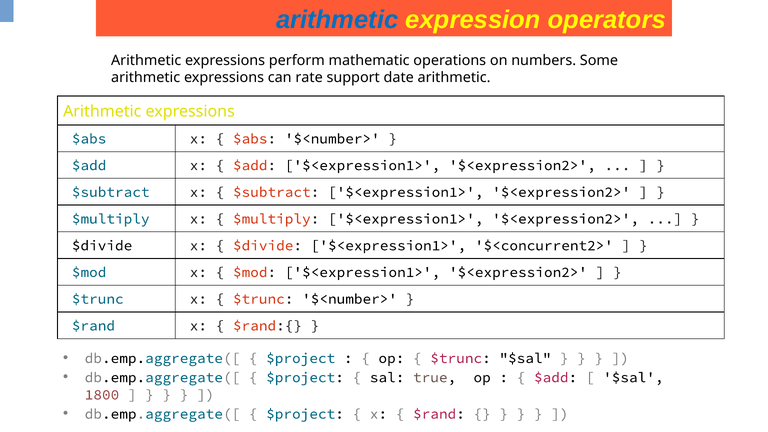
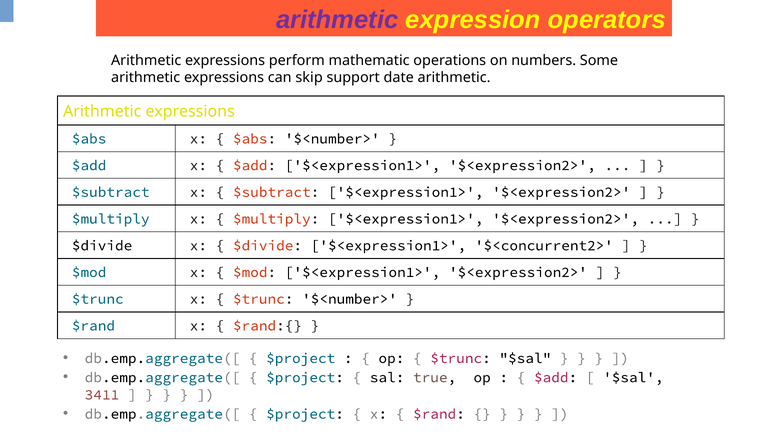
arithmetic at (337, 20) colour: blue -> purple
rate: rate -> skip
1800: 1800 -> 3411
